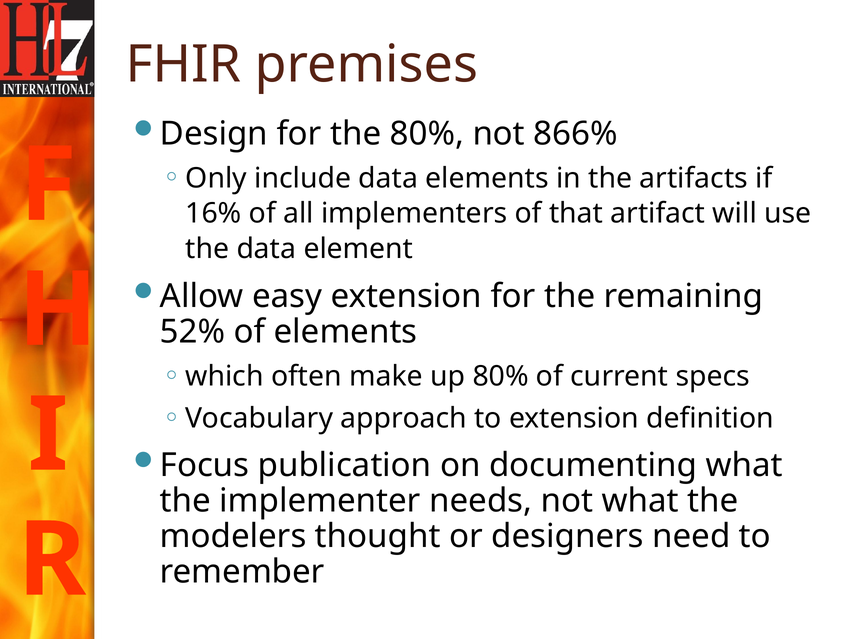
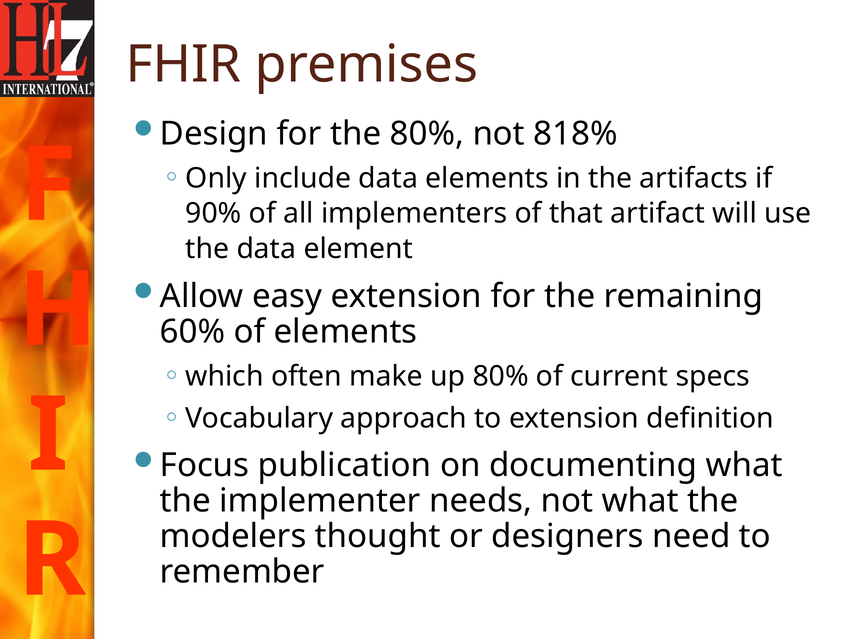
866%: 866% -> 818%
16%: 16% -> 90%
52%: 52% -> 60%
